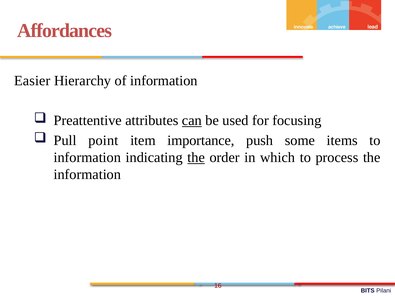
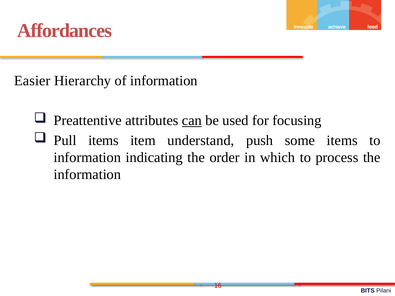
Pull point: point -> items
importance: importance -> understand
the at (196, 158) underline: present -> none
